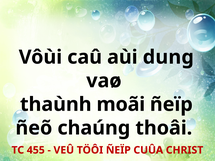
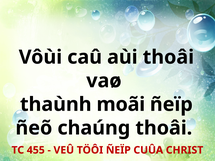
aùi dung: dung -> thoâi
